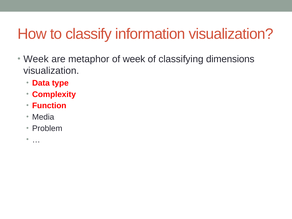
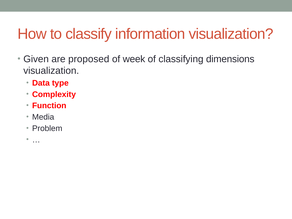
Week at (36, 59): Week -> Given
metaphor: metaphor -> proposed
